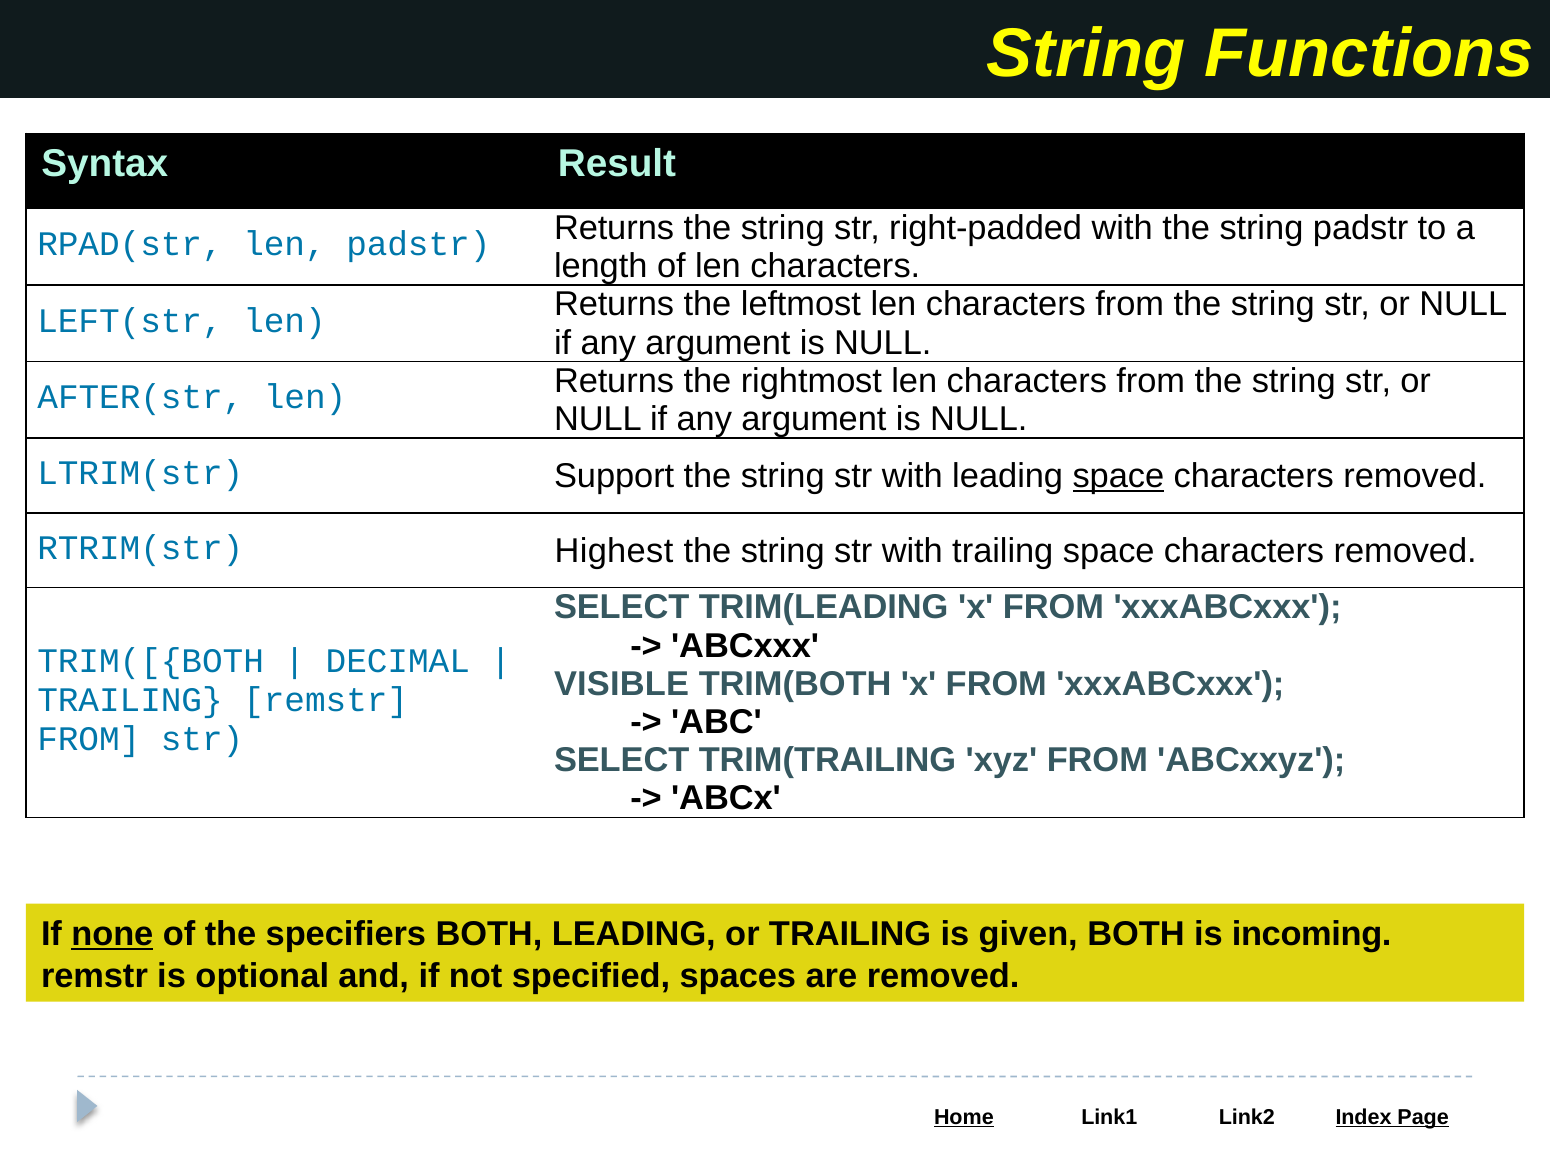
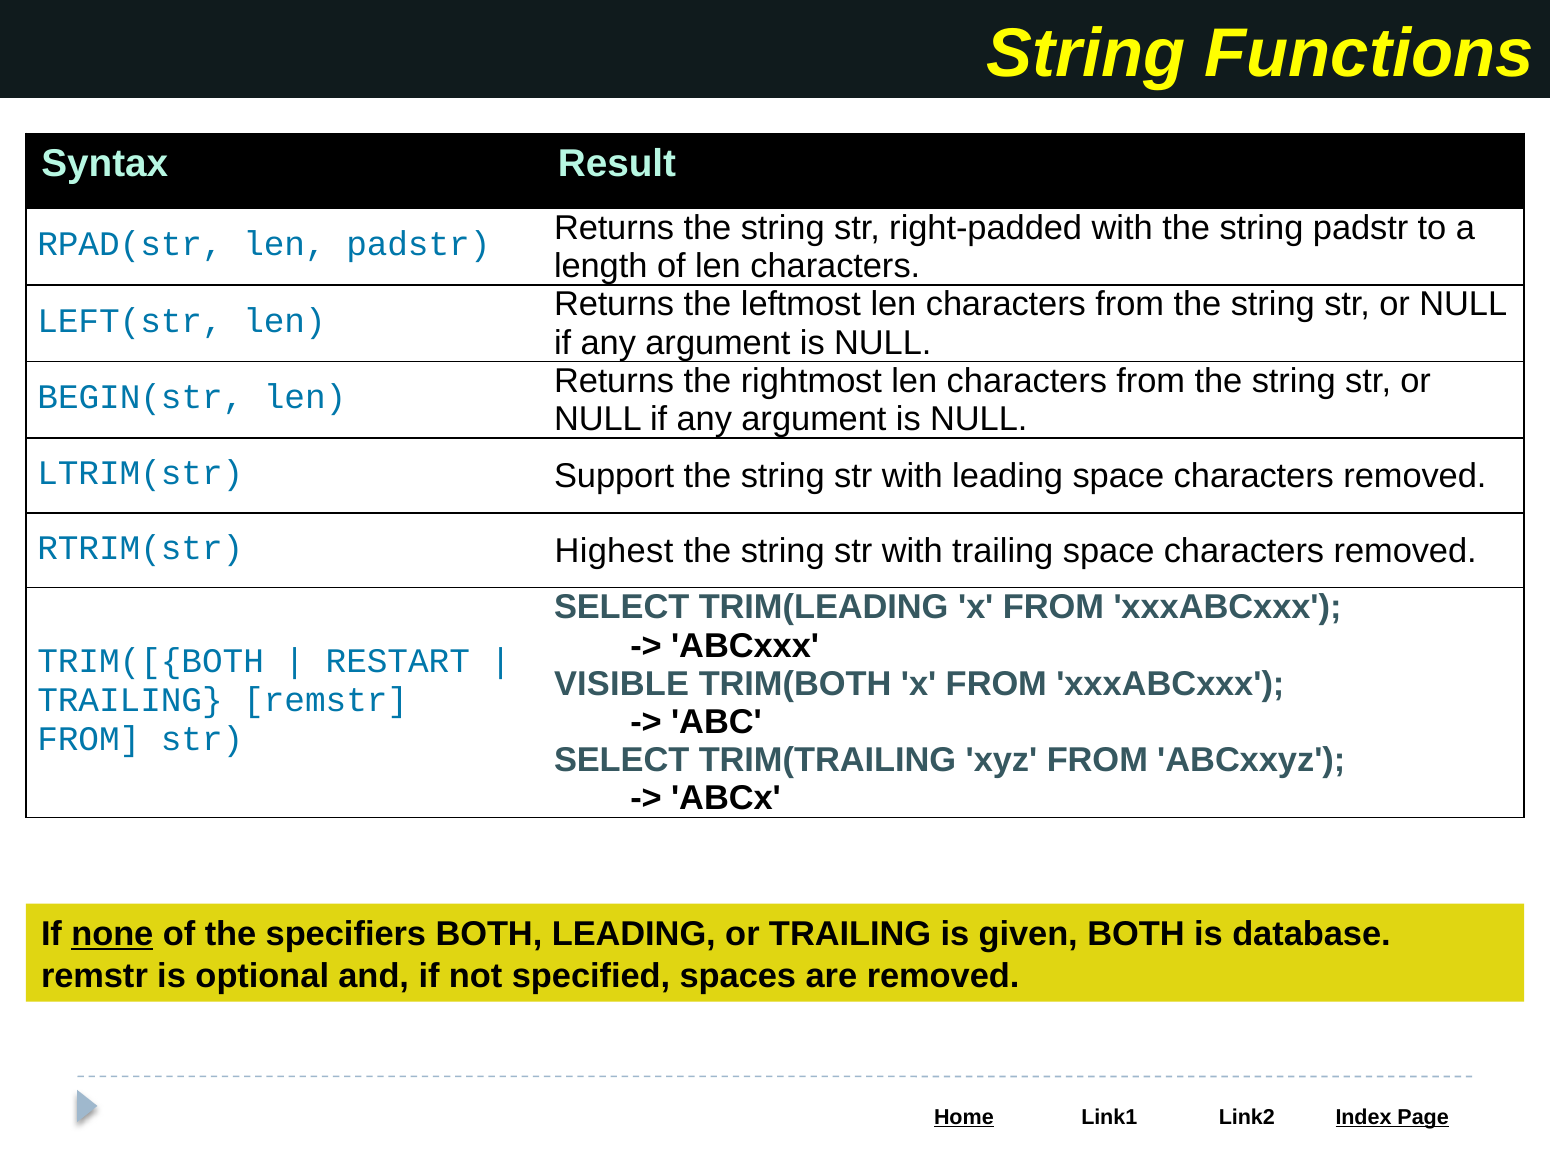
AFTER(str: AFTER(str -> BEGIN(str
space at (1118, 476) underline: present -> none
DECIMAL: DECIMAL -> RESTART
incoming: incoming -> database
